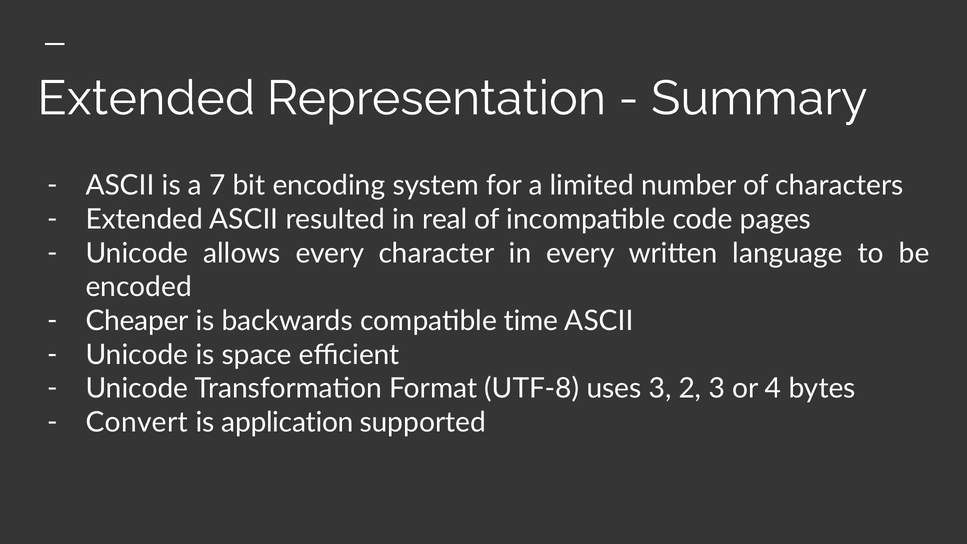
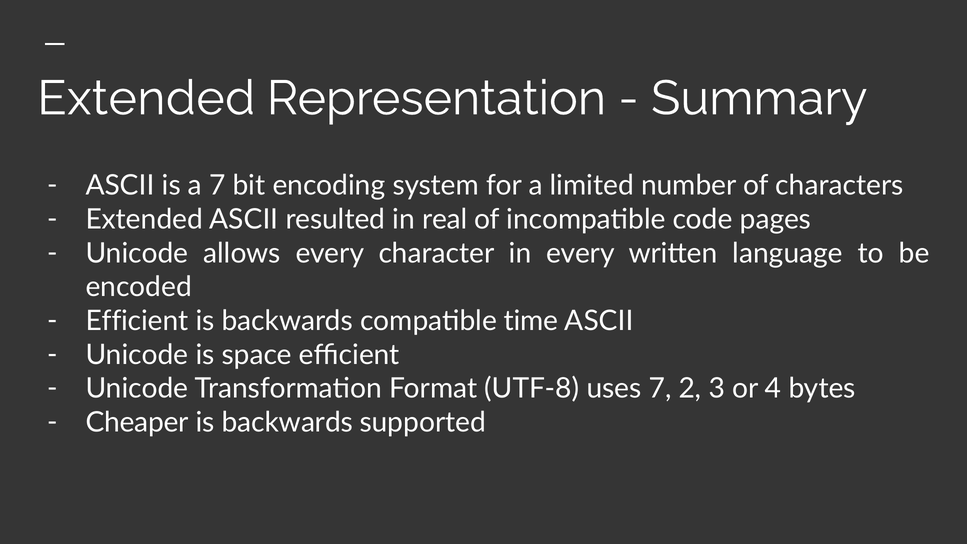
Cheaper at (137, 321): Cheaper -> Efficient
uses 3: 3 -> 7
Convert: Convert -> Cheaper
application at (287, 422): application -> backwards
